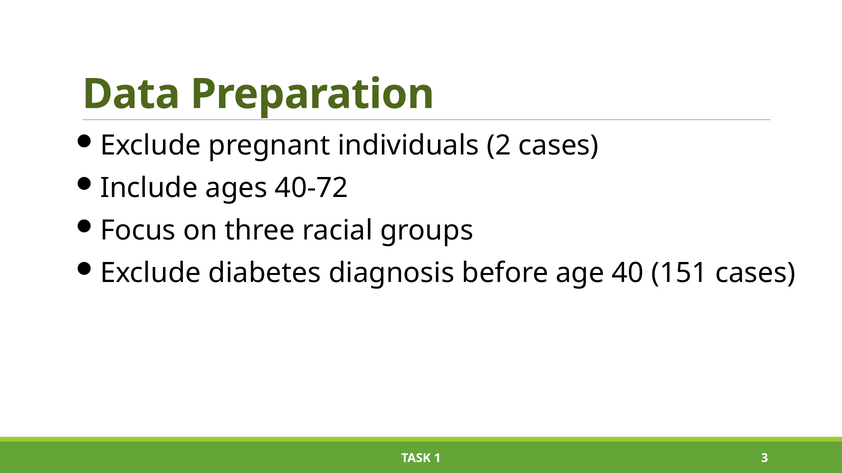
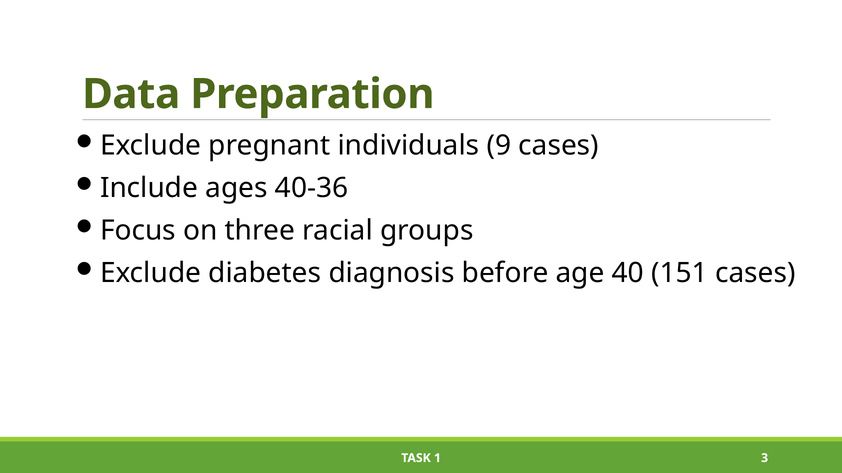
2: 2 -> 9
40-72: 40-72 -> 40-36
